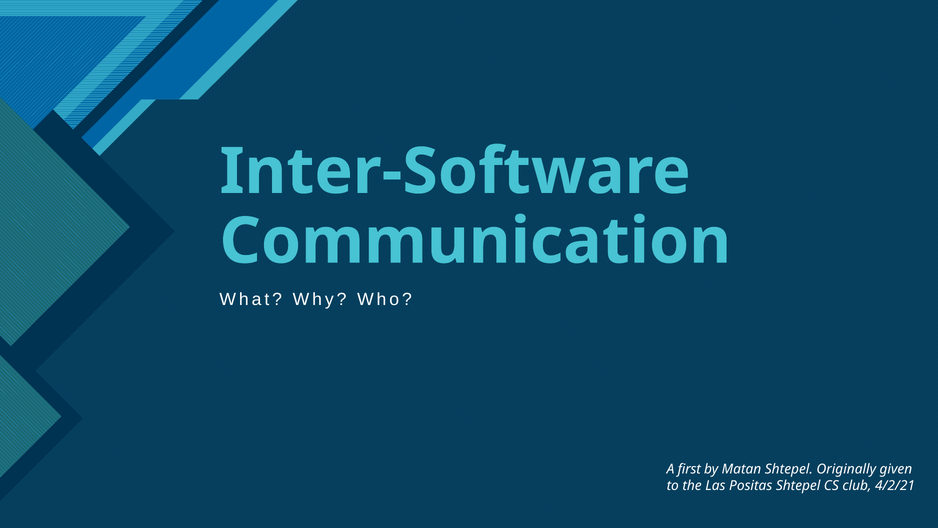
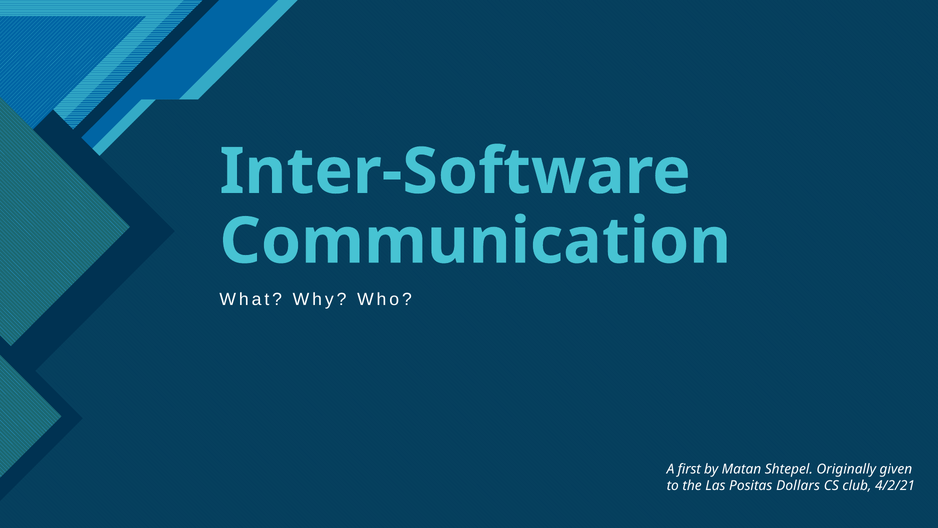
Positas Shtepel: Shtepel -> Dollars
